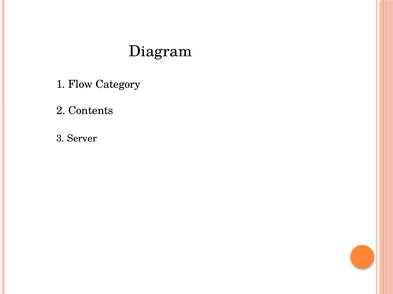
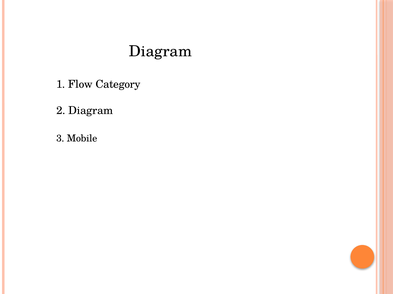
2 Contents: Contents -> Diagram
Server: Server -> Mobile
